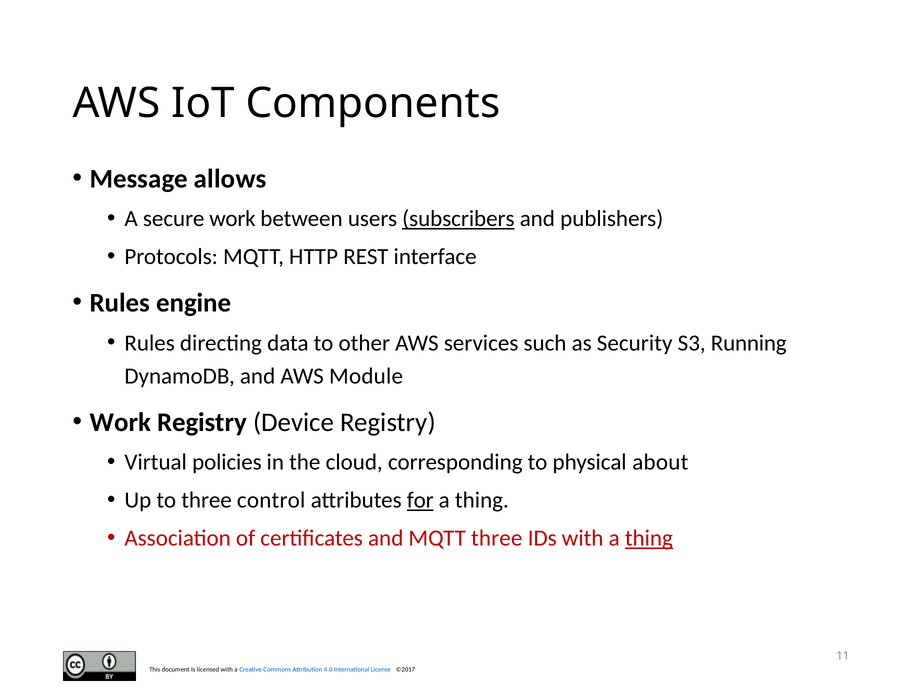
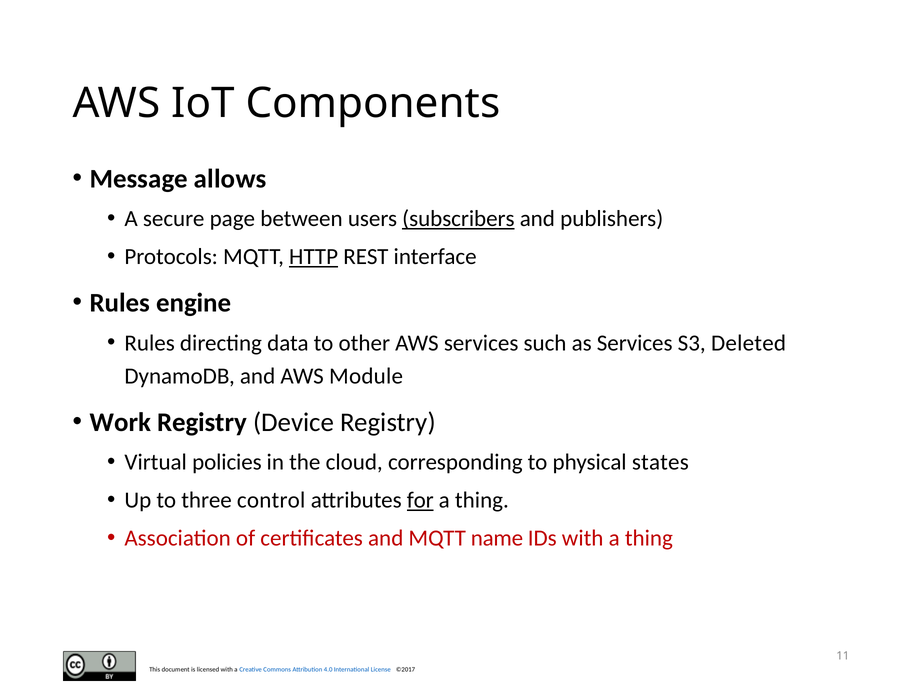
secure work: work -> page
HTTP underline: none -> present
as Security: Security -> Services
Running: Running -> Deleted
about: about -> states
MQTT three: three -> name
thing at (649, 539) underline: present -> none
